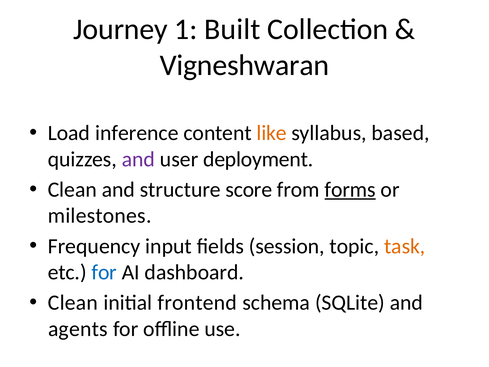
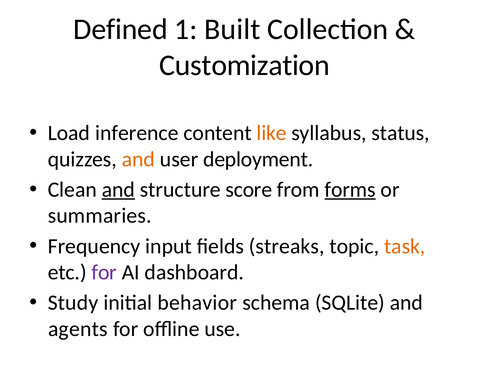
Journey: Journey -> Defined
Vigneshwaran: Vigneshwaran -> Customization
based: based -> status
and at (138, 159) colour: purple -> orange
and at (118, 190) underline: none -> present
milestones: milestones -> summaries
session: session -> streaks
for at (104, 272) colour: blue -> purple
Clean at (73, 303): Clean -> Study
frontend: frontend -> behavior
